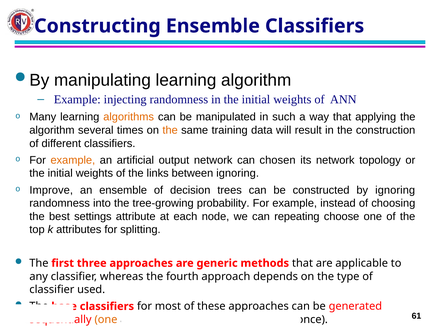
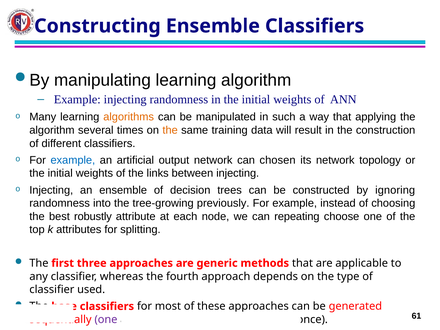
example at (73, 160) colour: orange -> blue
between ignoring: ignoring -> injecting
Improve at (51, 190): Improve -> Injecting
probability: probability -> previously
settings: settings -> robustly
one at (106, 320) colour: orange -> purple
